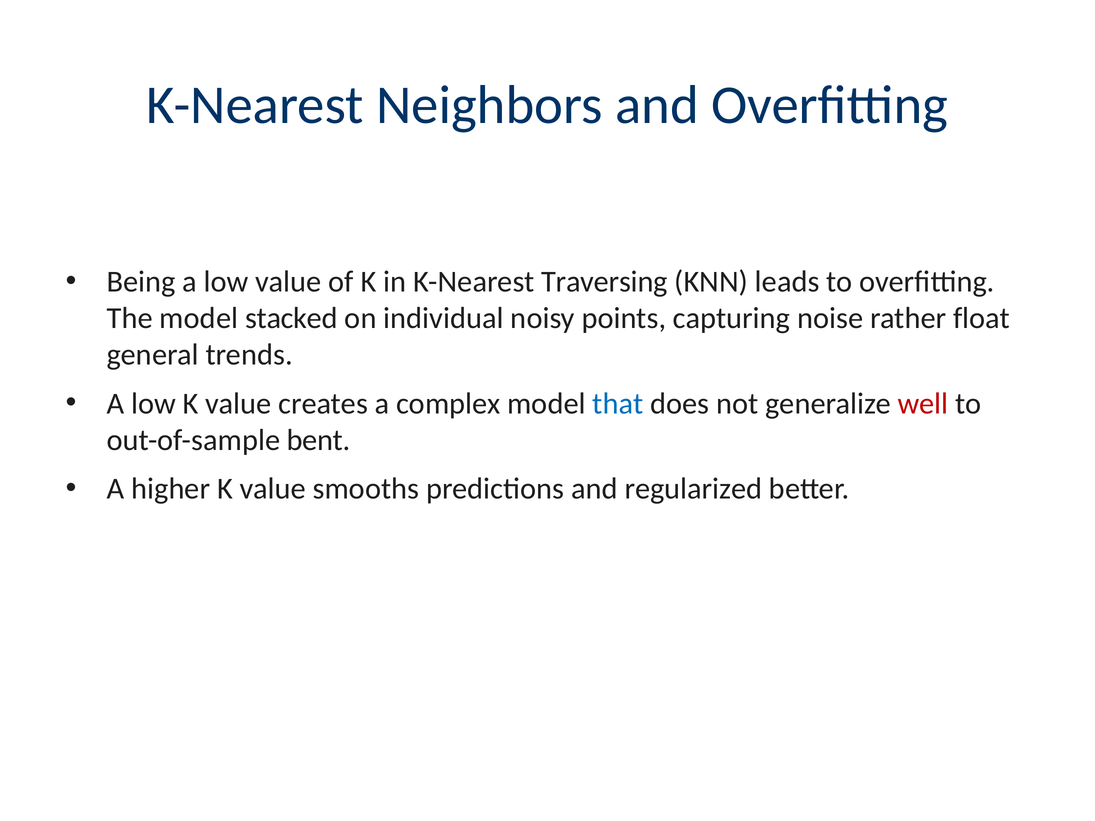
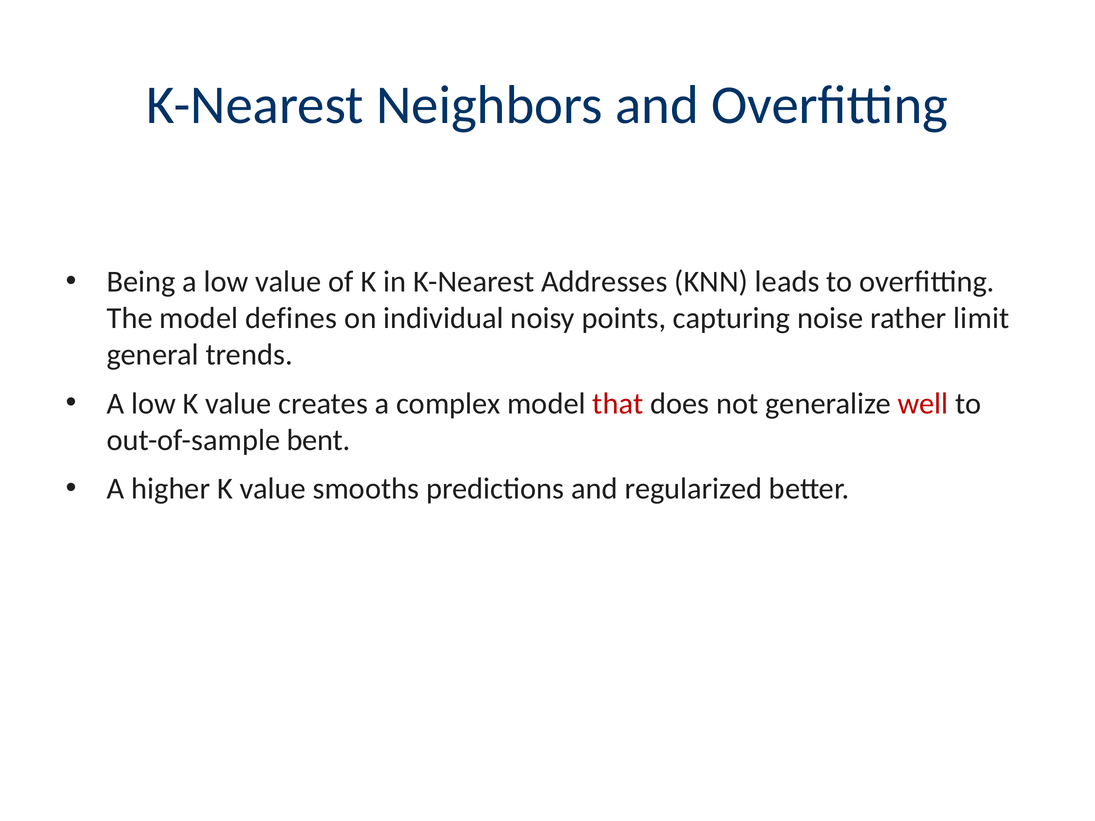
Traversing: Traversing -> Addresses
stacked: stacked -> defines
float: float -> limit
that colour: blue -> red
